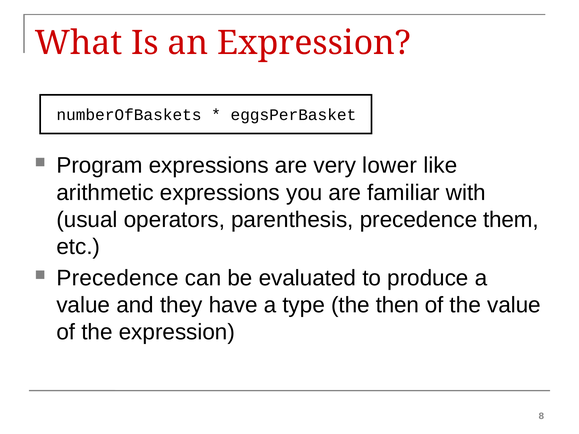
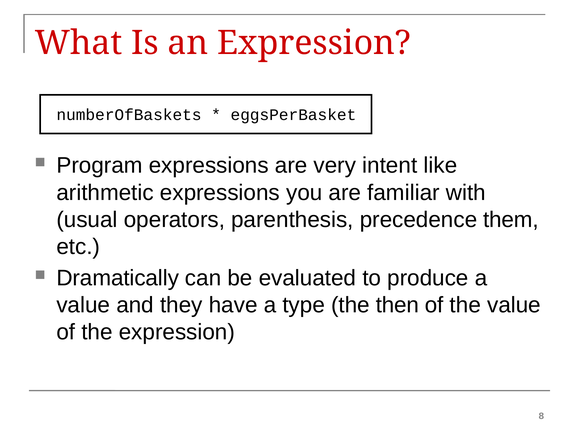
lower: lower -> intent
Precedence at (118, 278): Precedence -> Dramatically
